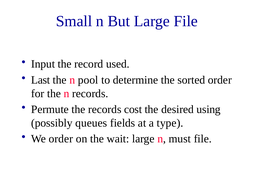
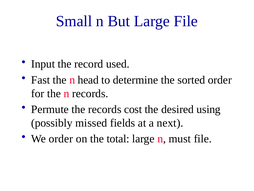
Last: Last -> Fast
pool: pool -> head
queues: queues -> missed
type: type -> next
wait: wait -> total
